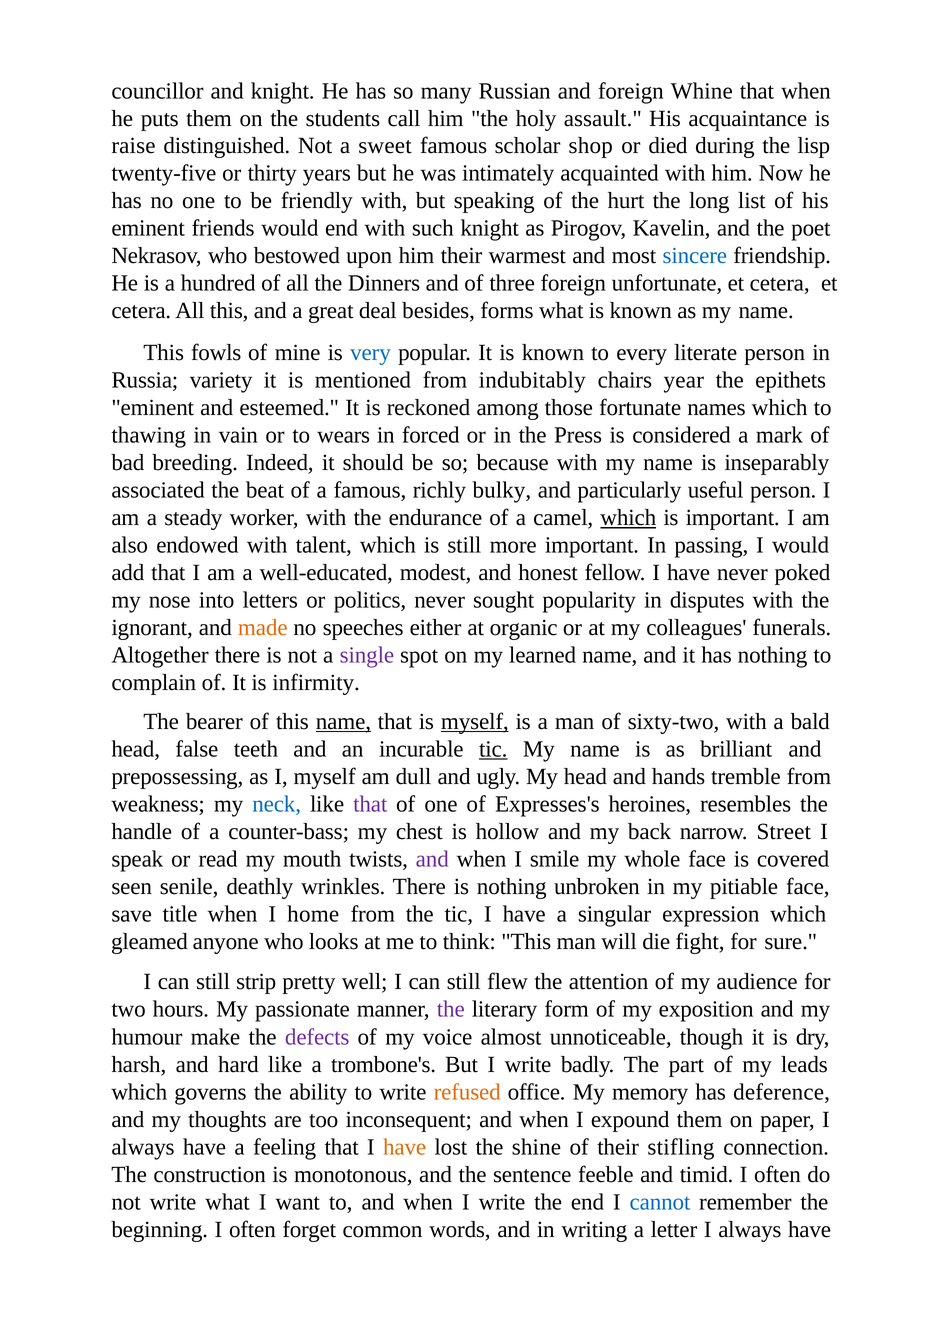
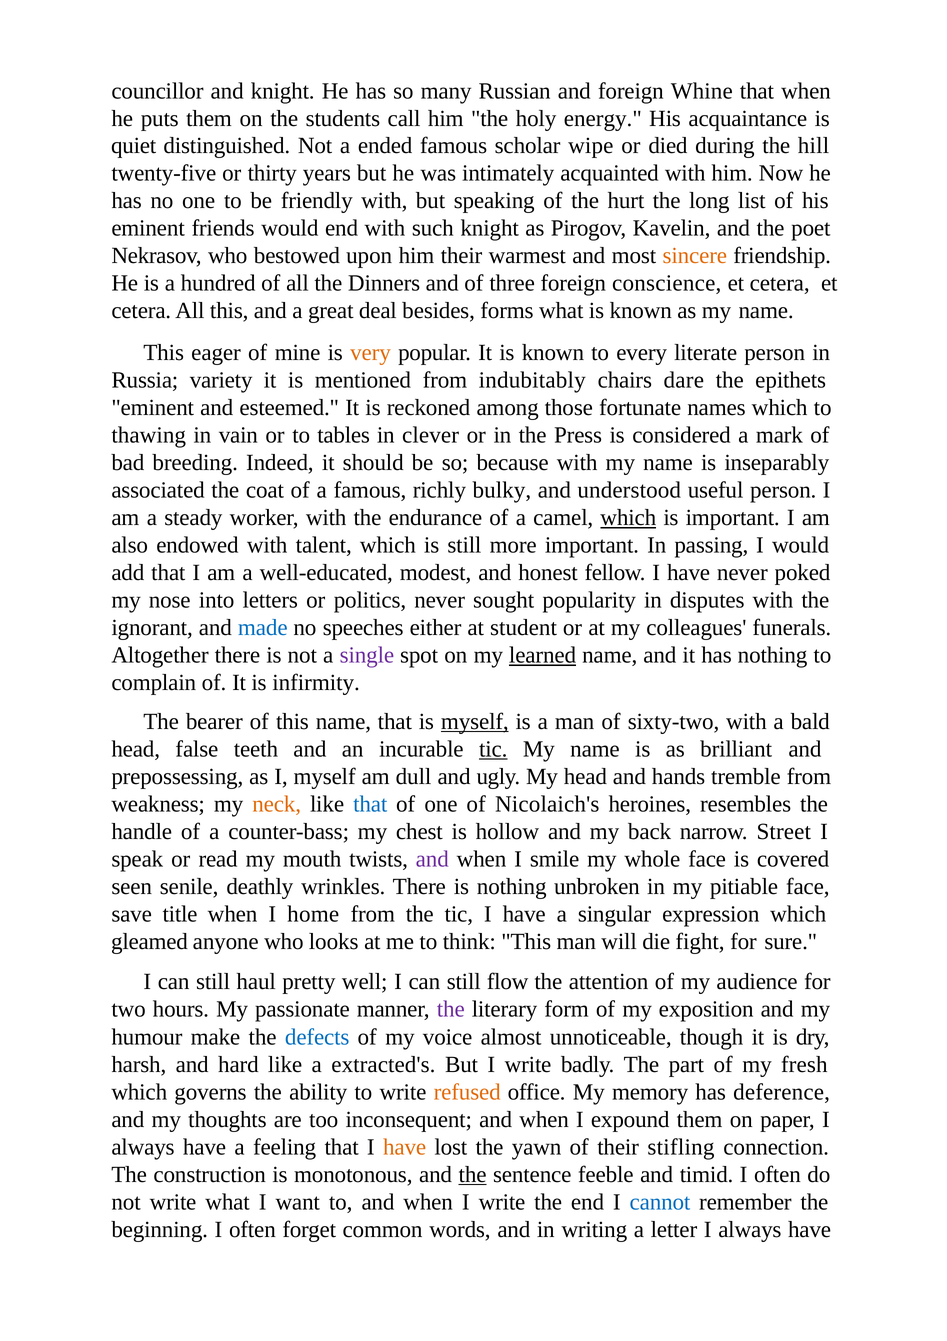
assault: assault -> energy
raise: raise -> quiet
sweet: sweet -> ended
shop: shop -> wipe
lisp: lisp -> hill
sincere colour: blue -> orange
unfortunate: unfortunate -> conscience
fowls: fowls -> eager
very colour: blue -> orange
year: year -> dare
wears: wears -> tables
forced: forced -> clever
beat: beat -> coat
particularly: particularly -> understood
made colour: orange -> blue
organic: organic -> student
learned underline: none -> present
name at (343, 721) underline: present -> none
neck colour: blue -> orange
that at (370, 804) colour: purple -> blue
Expresses's: Expresses's -> Nicolaich's
strip: strip -> haul
flew: flew -> flow
defects colour: purple -> blue
trombone's: trombone's -> extracted's
leads: leads -> fresh
shine: shine -> yawn
the at (473, 1174) underline: none -> present
